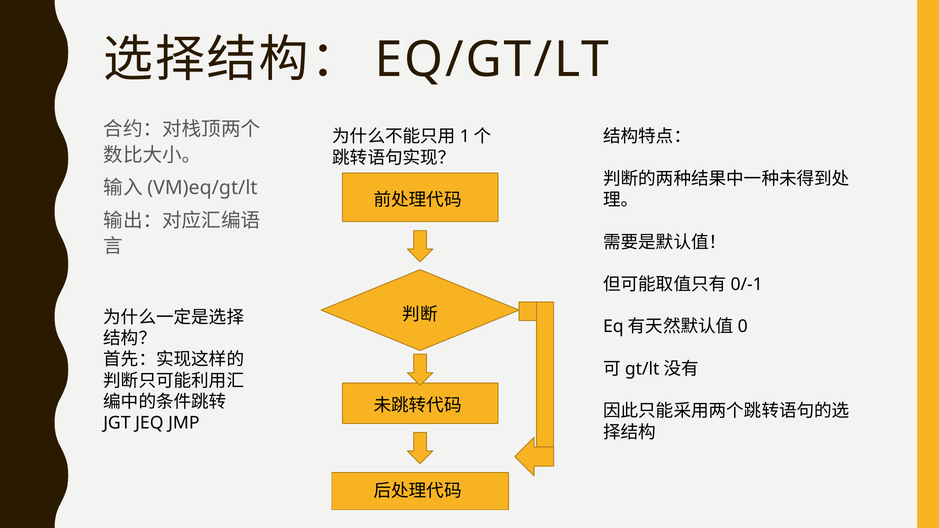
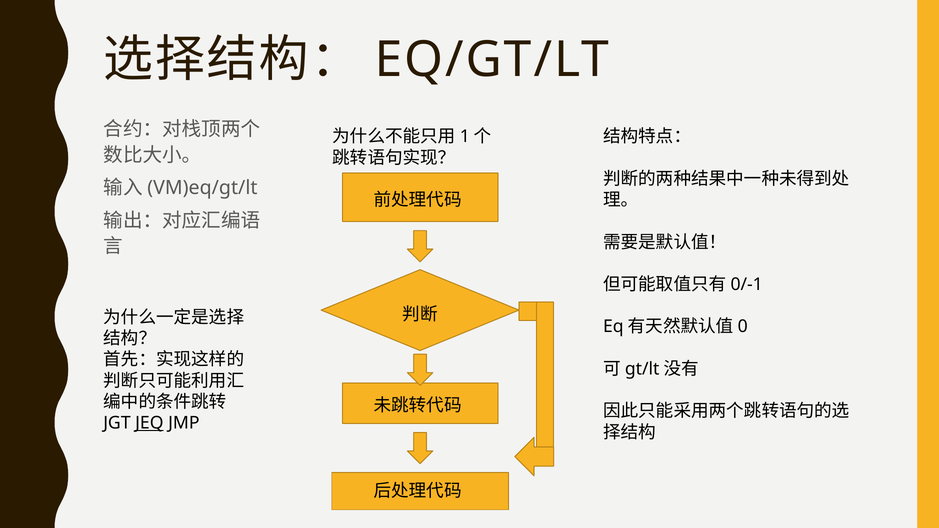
JEQ underline: none -> present
